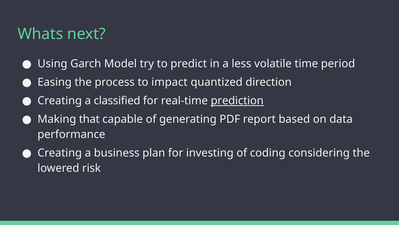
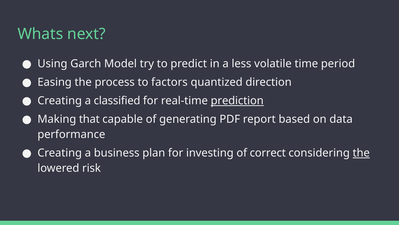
impact: impact -> factors
coding: coding -> correct
the at (361, 153) underline: none -> present
